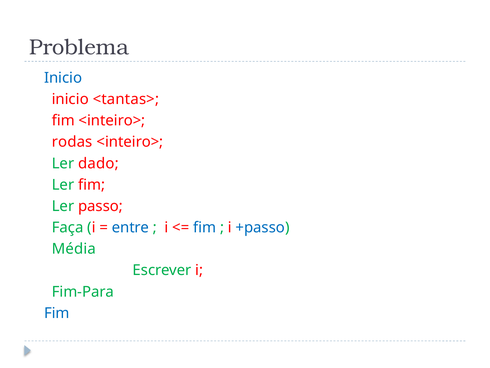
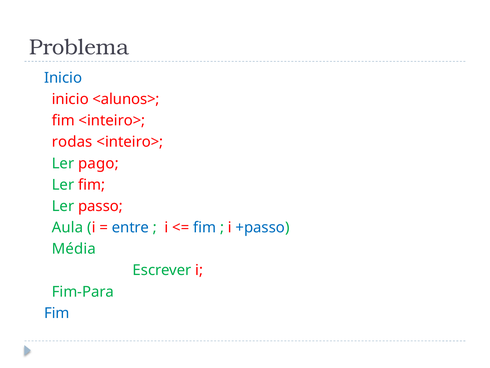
<tantas>: <tantas> -> <alunos>
dado: dado -> pago
Faça: Faça -> Aula
